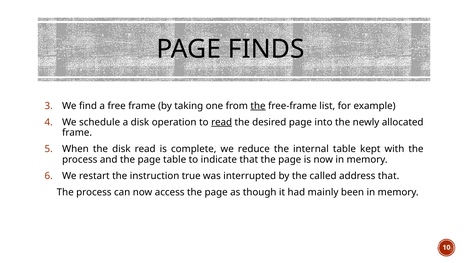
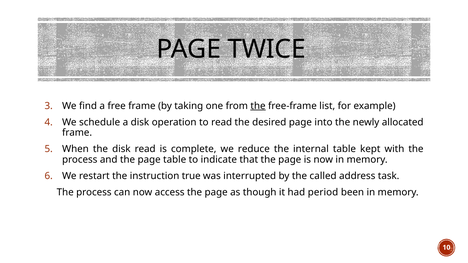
FINDS: FINDS -> TWICE
read at (222, 122) underline: present -> none
address that: that -> task
mainly: mainly -> period
